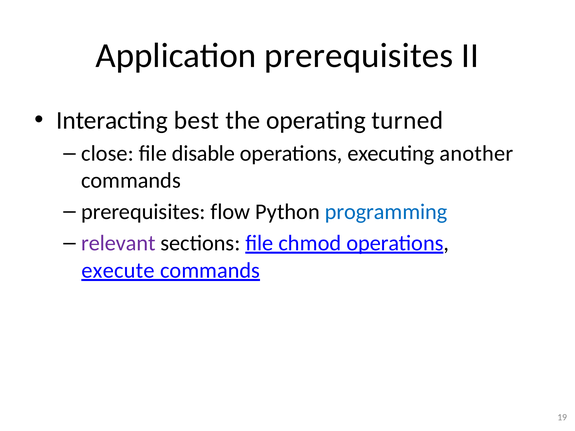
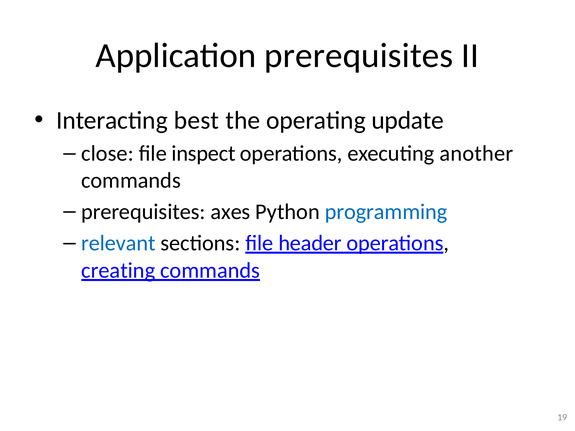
turned: turned -> update
disable: disable -> inspect
flow: flow -> axes
relevant colour: purple -> blue
chmod: chmod -> header
execute: execute -> creating
